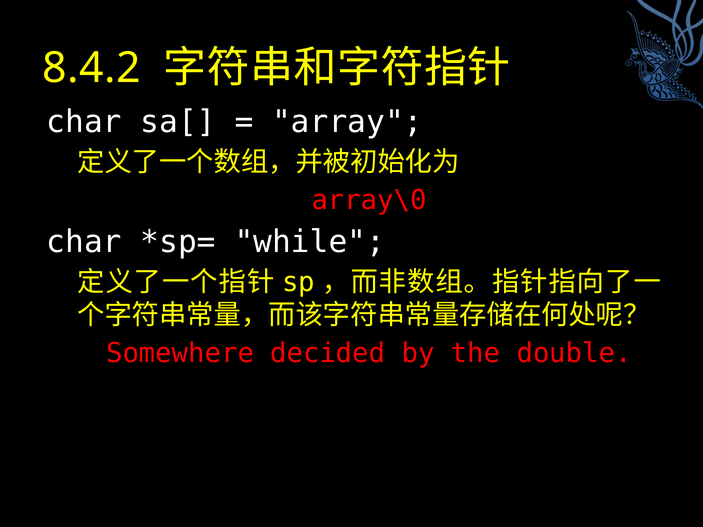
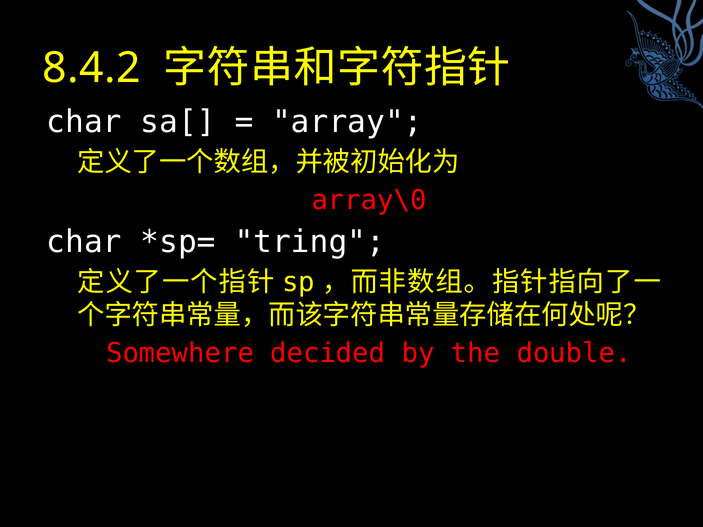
while: while -> tring
